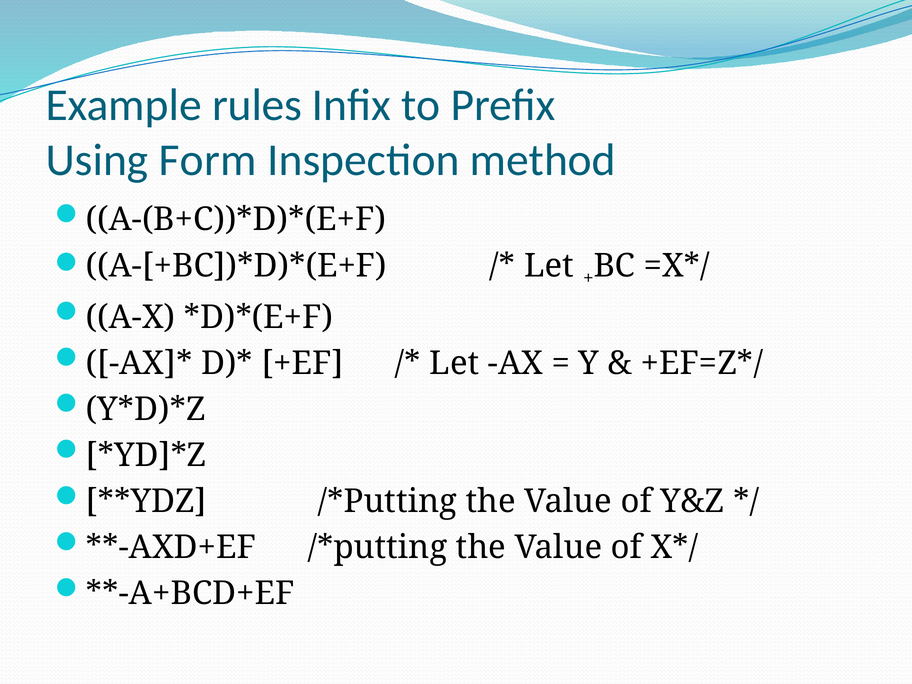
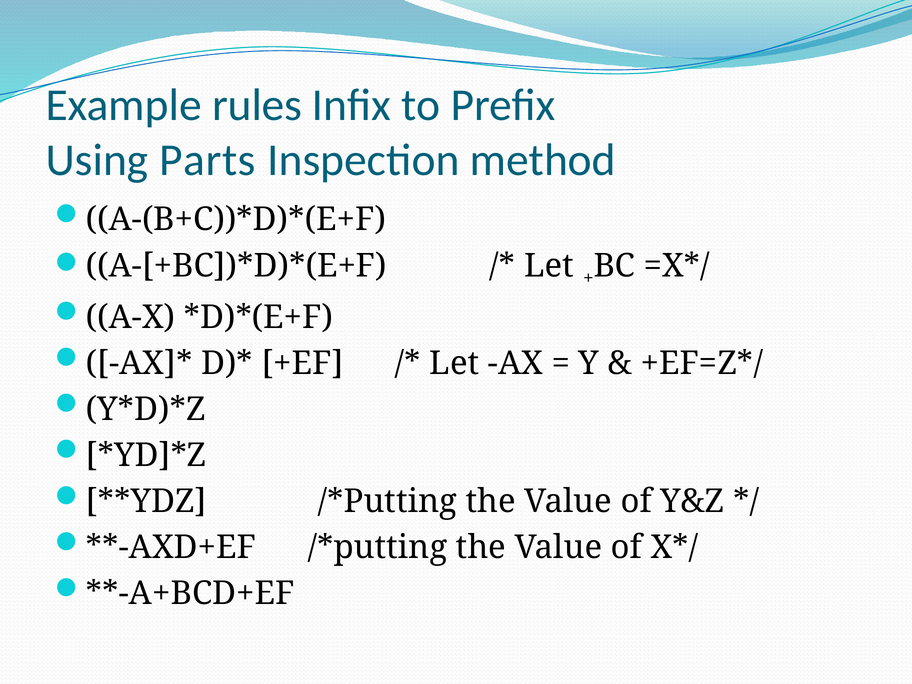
Form: Form -> Parts
